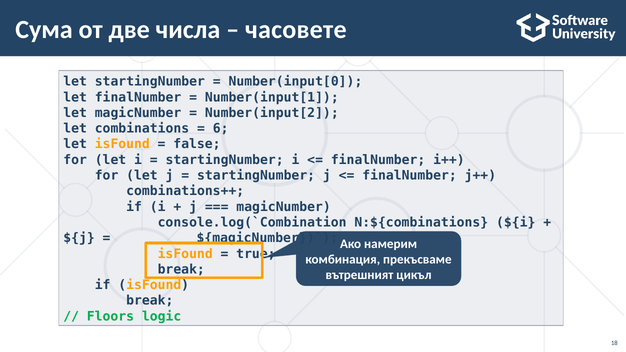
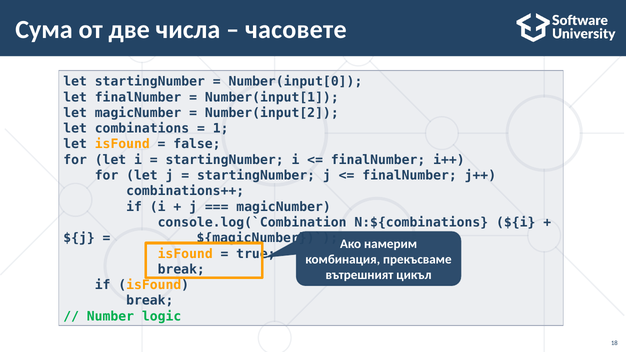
6: 6 -> 1
Floors: Floors -> Number
